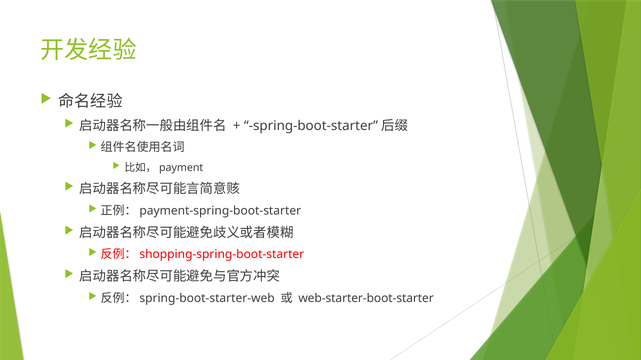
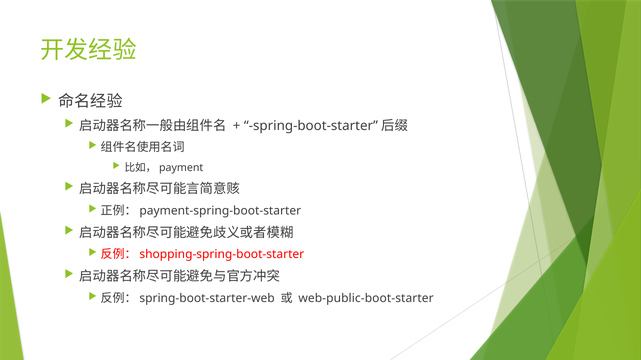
web-starter-boot-starter: web-starter-boot-starter -> web-public-boot-starter
